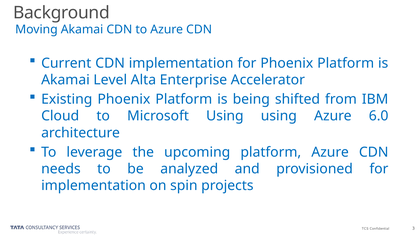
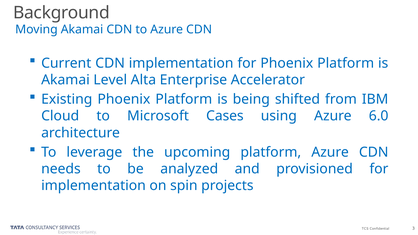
Microsoft Using: Using -> Cases
